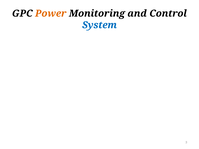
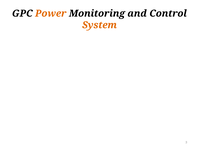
System colour: blue -> orange
